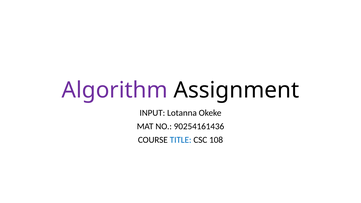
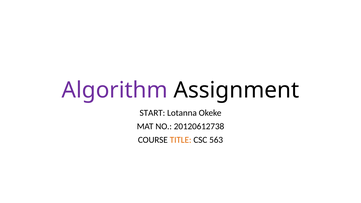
INPUT: INPUT -> START
90254161436: 90254161436 -> 20120612738
TITLE colour: blue -> orange
108: 108 -> 563
